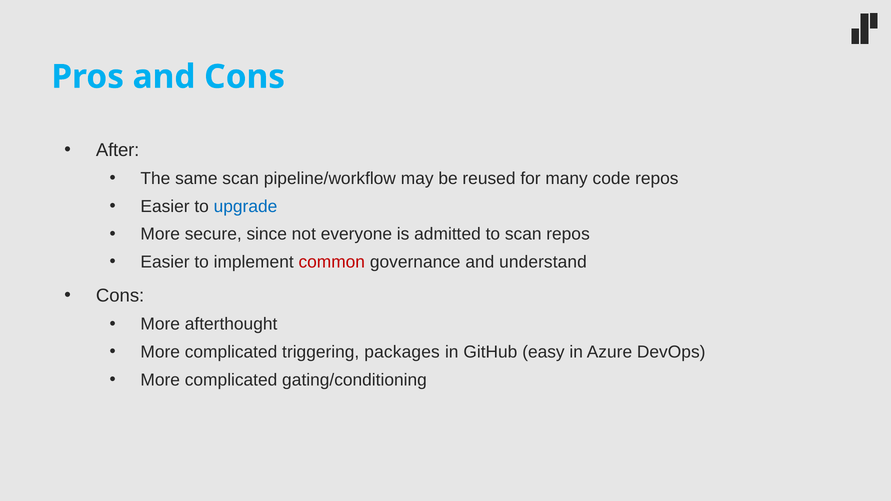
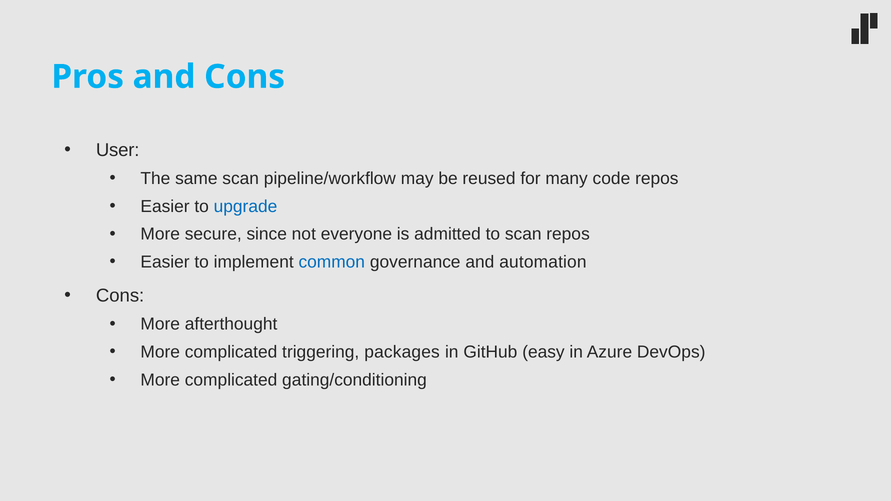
After: After -> User
common colour: red -> blue
understand: understand -> automation
